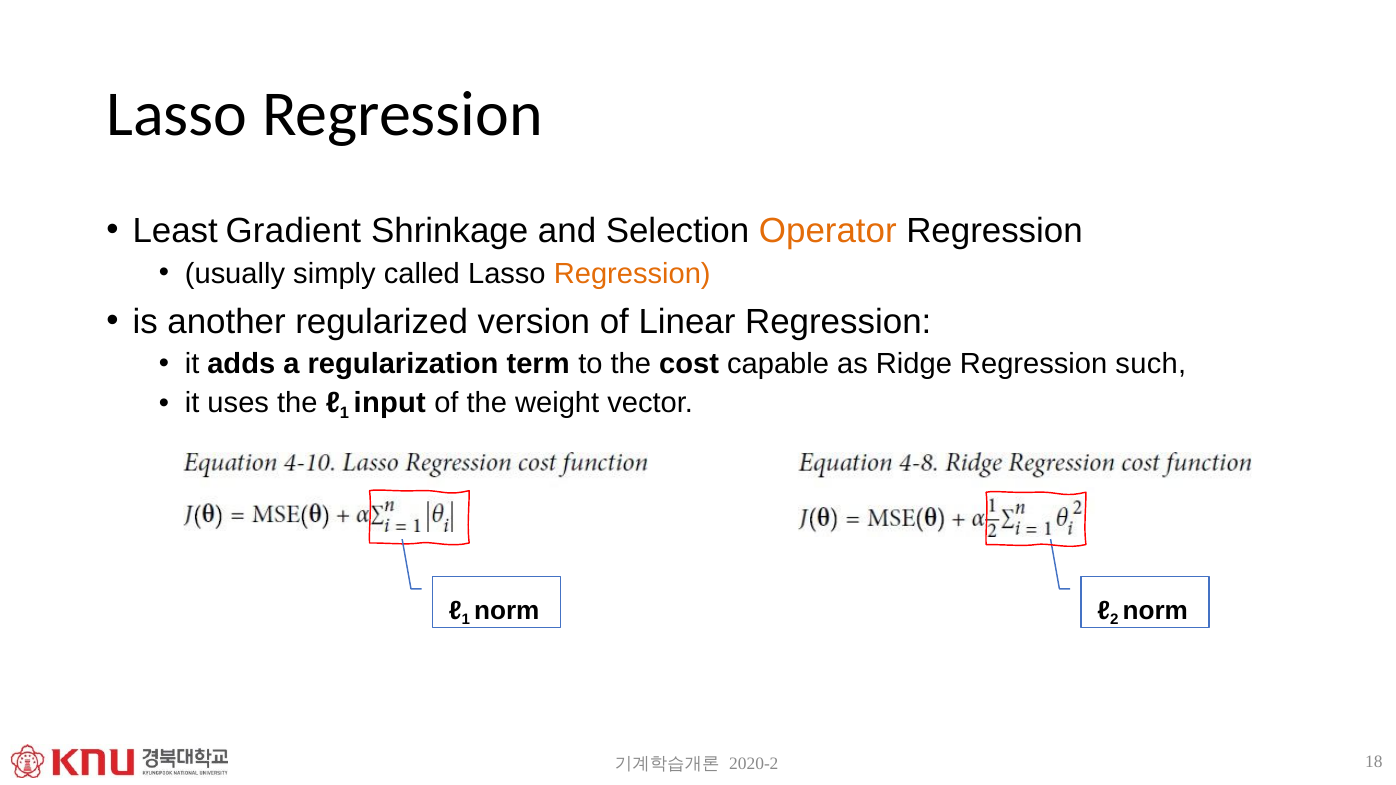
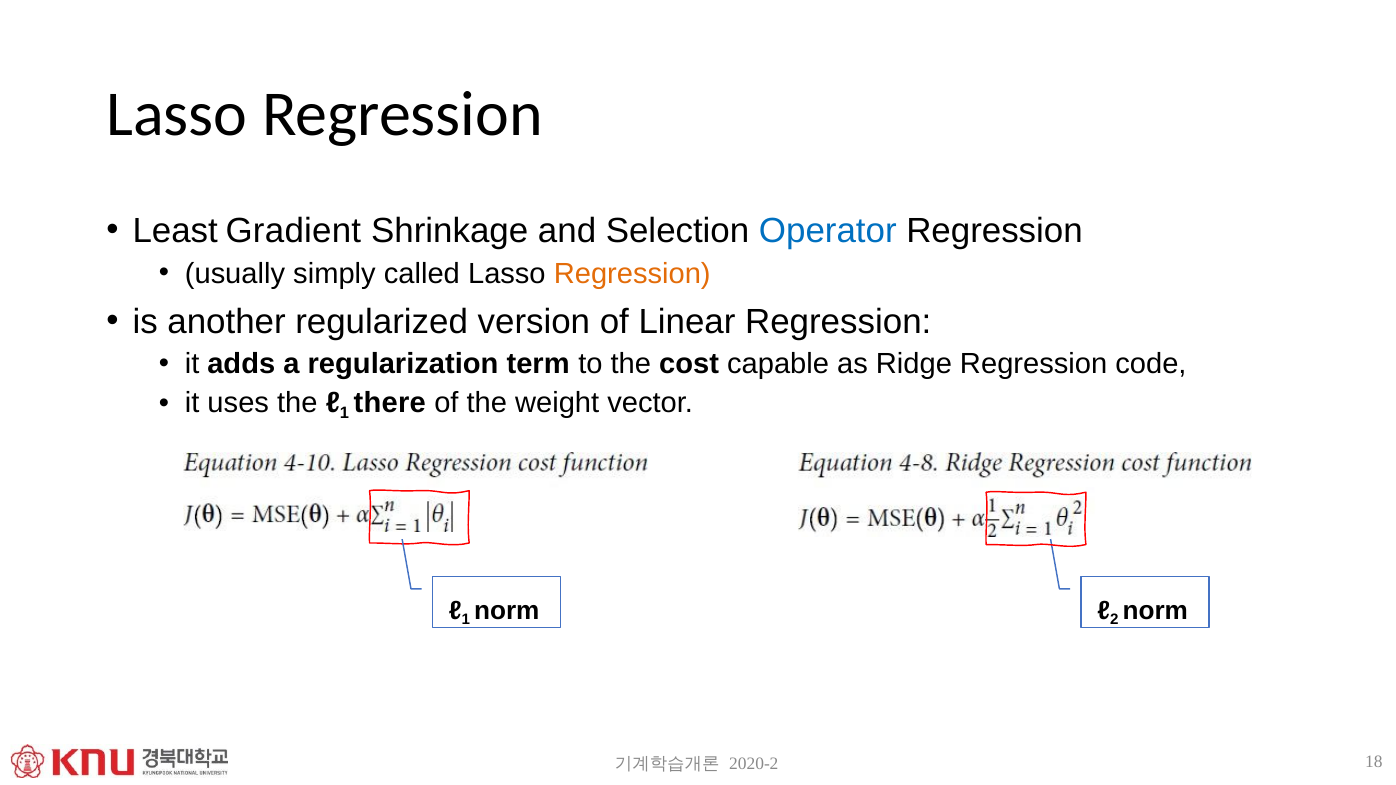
Operator colour: orange -> blue
such: such -> code
input: input -> there
